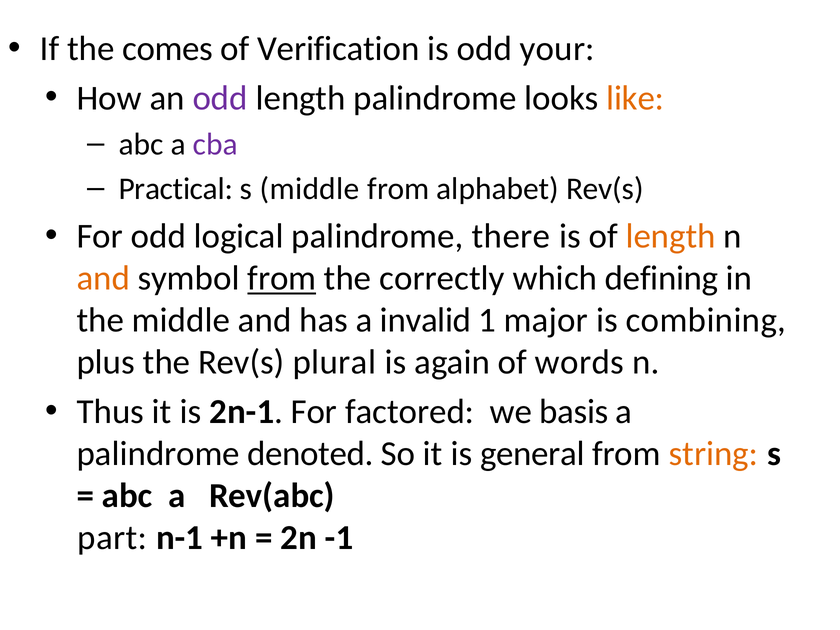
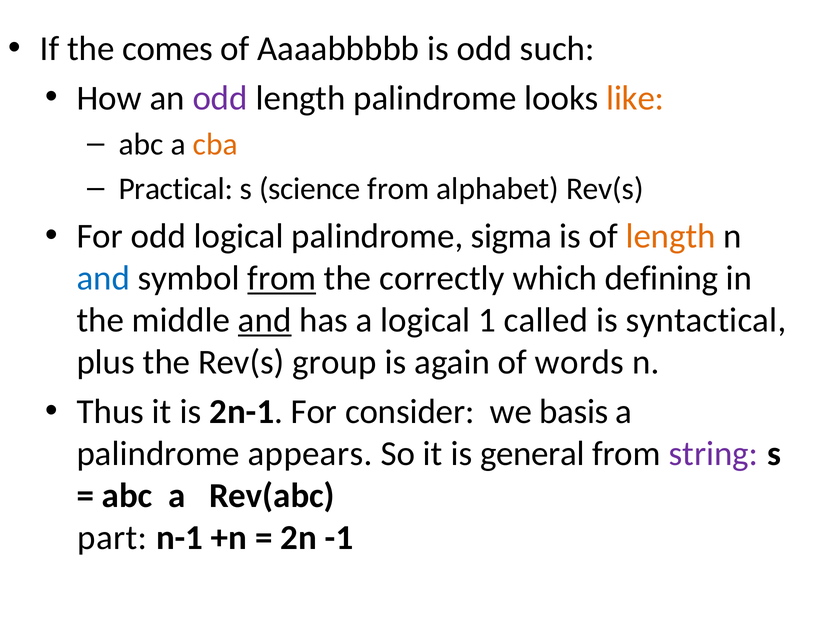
Verification: Verification -> Aaaabbbbb
your: your -> such
cba colour: purple -> orange
s middle: middle -> science
there: there -> sigma
and at (103, 278) colour: orange -> blue
and at (265, 320) underline: none -> present
a invalid: invalid -> logical
major: major -> called
combining: combining -> syntactical
plural: plural -> group
factored: factored -> consider
denoted: denoted -> appears
string colour: orange -> purple
